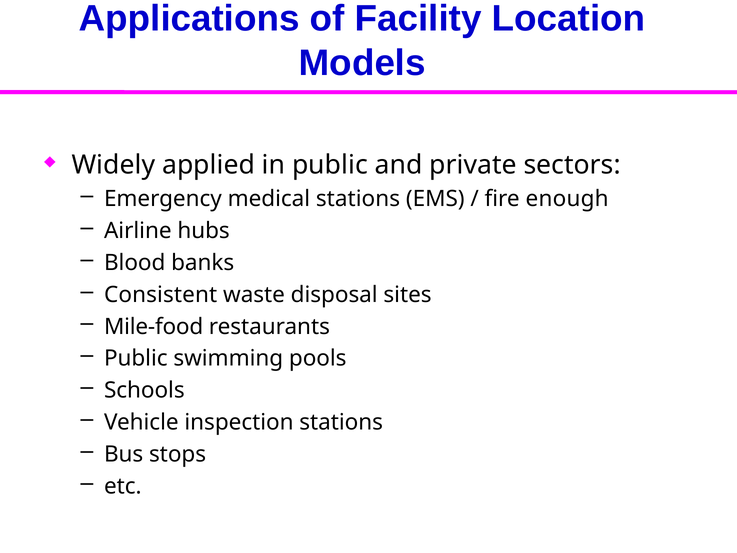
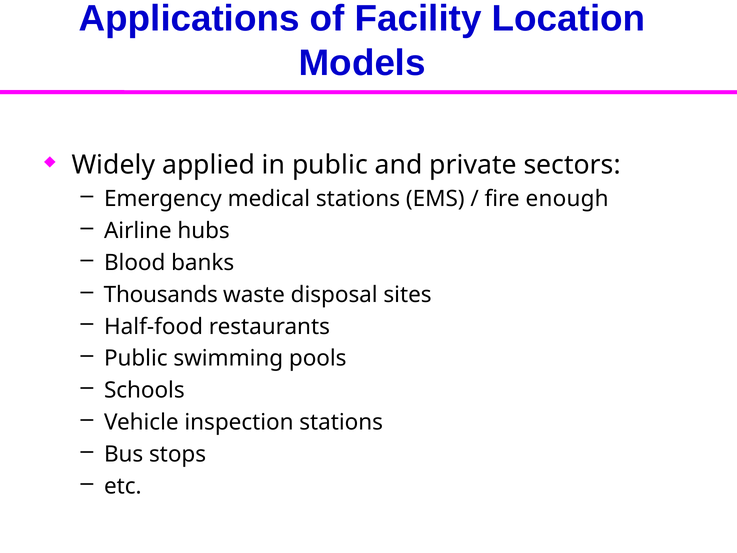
Consistent: Consistent -> Thousands
Mile-food: Mile-food -> Half-food
